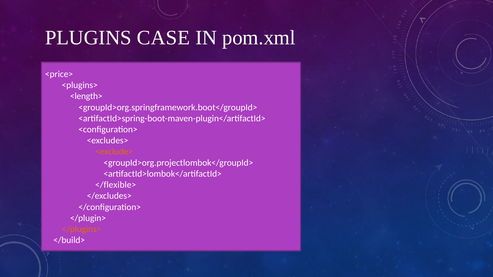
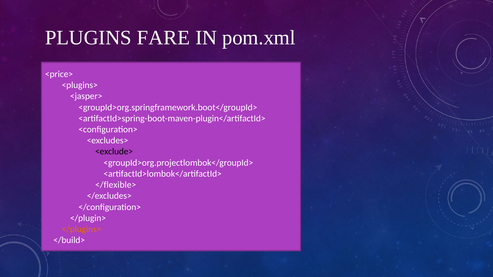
CASE: CASE -> FARE
<length>: <length> -> <jasper>
<exclude> colour: orange -> black
